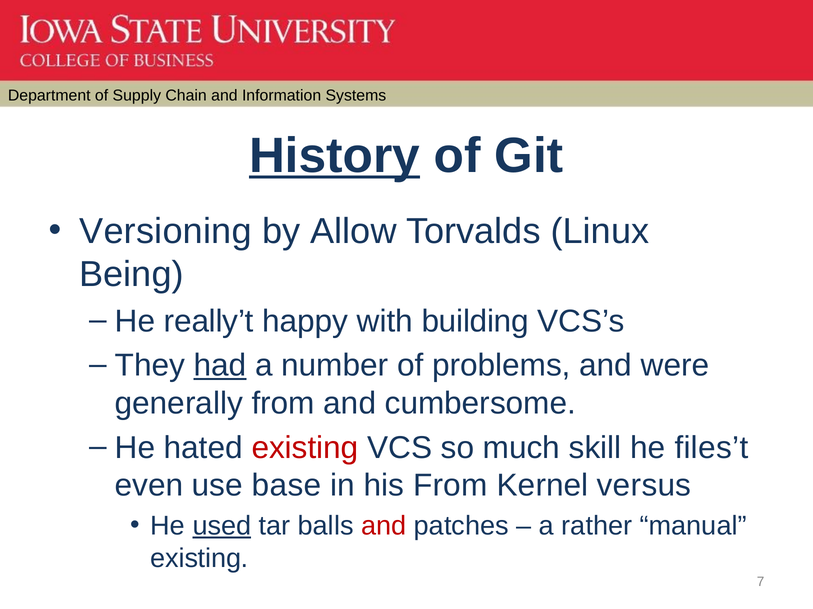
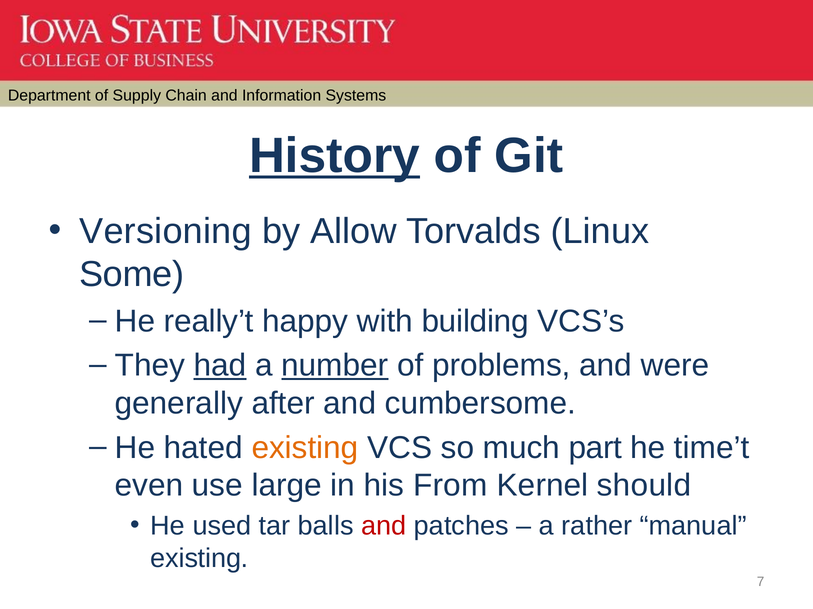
Being: Being -> Some
number underline: none -> present
generally from: from -> after
existing at (305, 448) colour: red -> orange
skill: skill -> part
files’t: files’t -> time’t
base: base -> large
versus: versus -> should
used underline: present -> none
